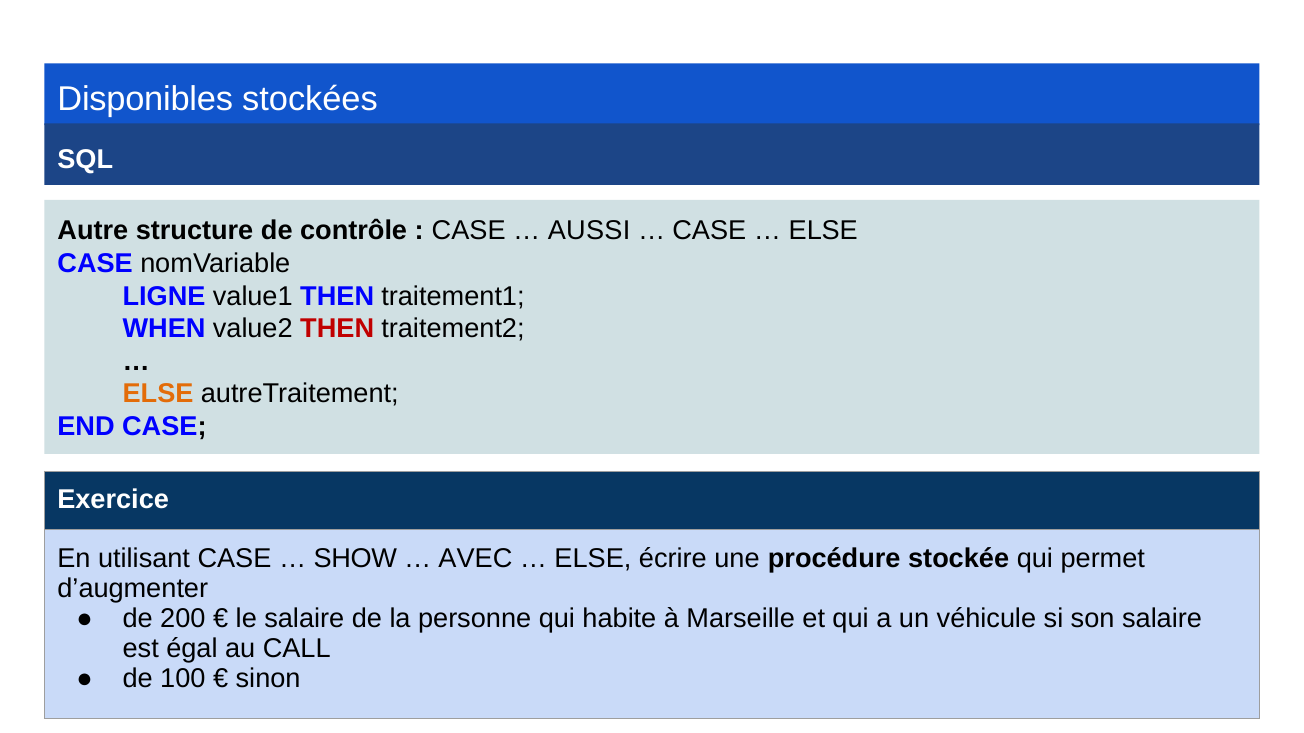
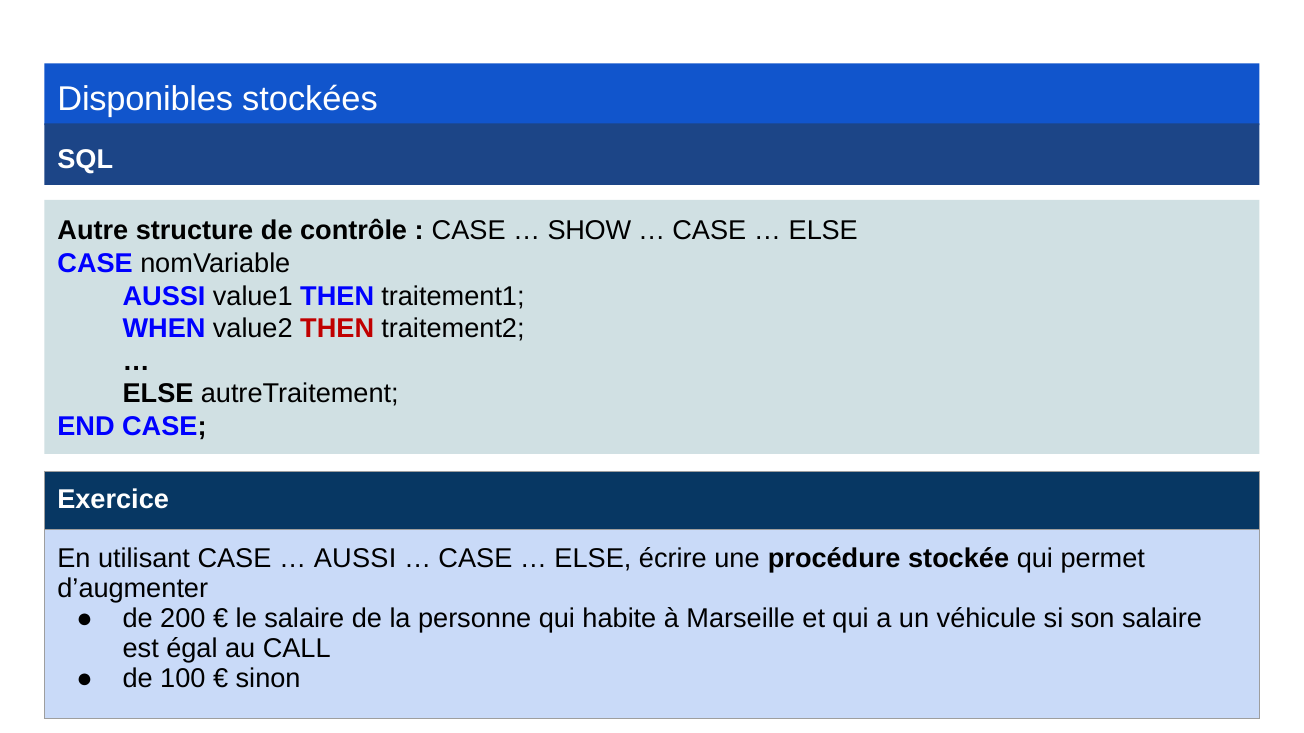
AUSSI: AUSSI -> SHOW
LIGNE at (164, 296): LIGNE -> AUSSI
ELSE at (158, 394) colour: orange -> black
SHOW at (355, 559): SHOW -> AUSSI
AVEC at (475, 559): AVEC -> CASE
